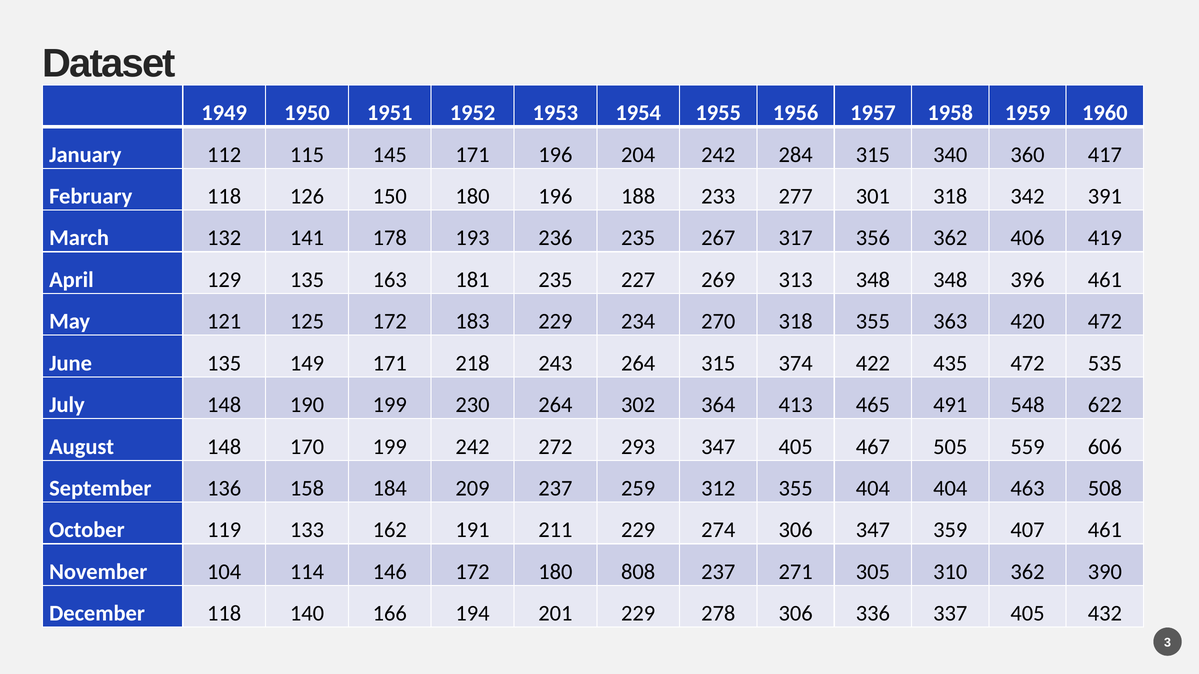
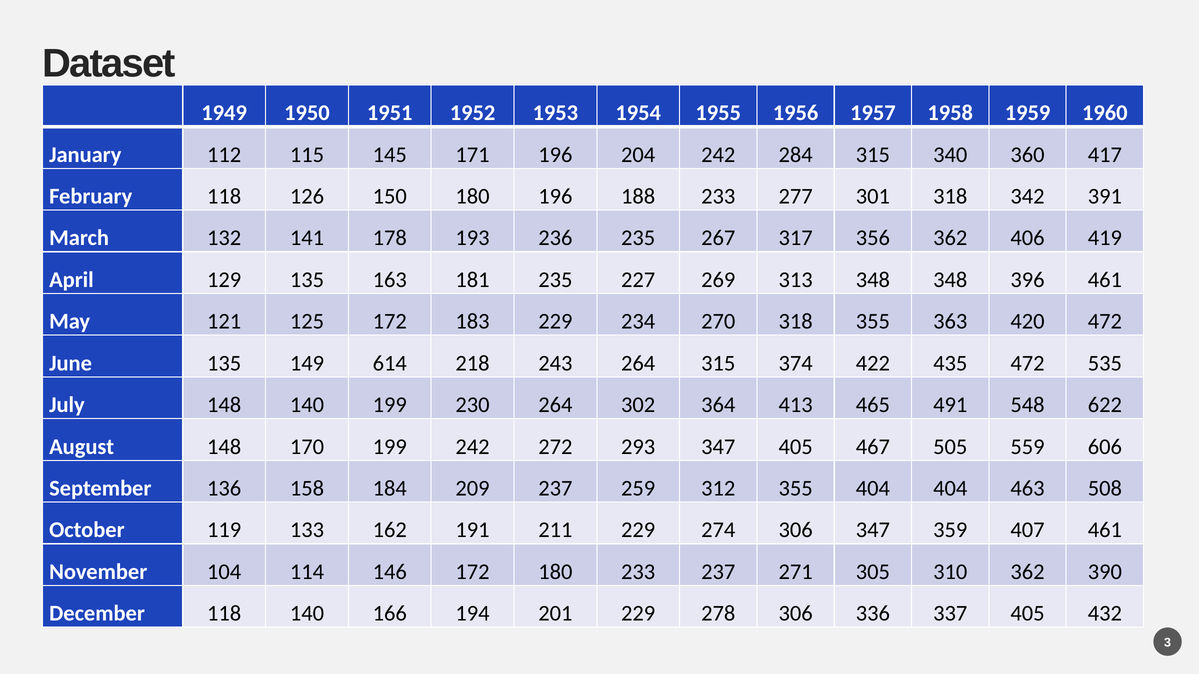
149 171: 171 -> 614
148 190: 190 -> 140
180 808: 808 -> 233
